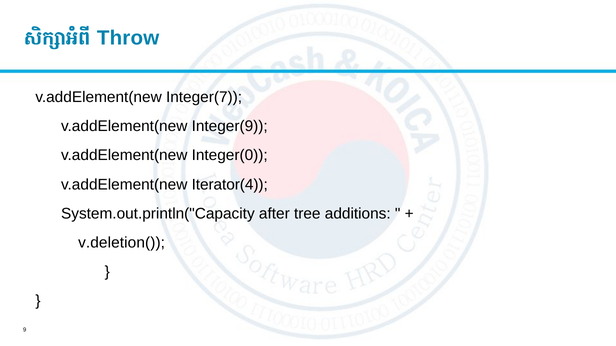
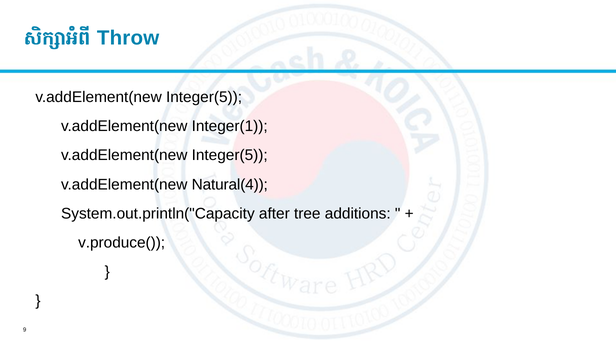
Integer(7 at (204, 98): Integer(7 -> Integer(5
Integer(9: Integer(9 -> Integer(1
Integer(0 at (230, 156): Integer(0 -> Integer(5
Iterator(4: Iterator(4 -> Natural(4
v.deletion(: v.deletion( -> v.produce(
